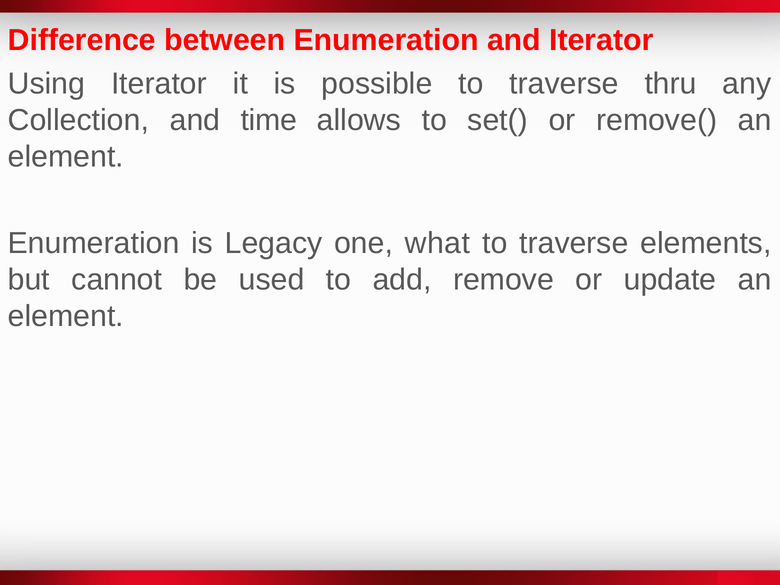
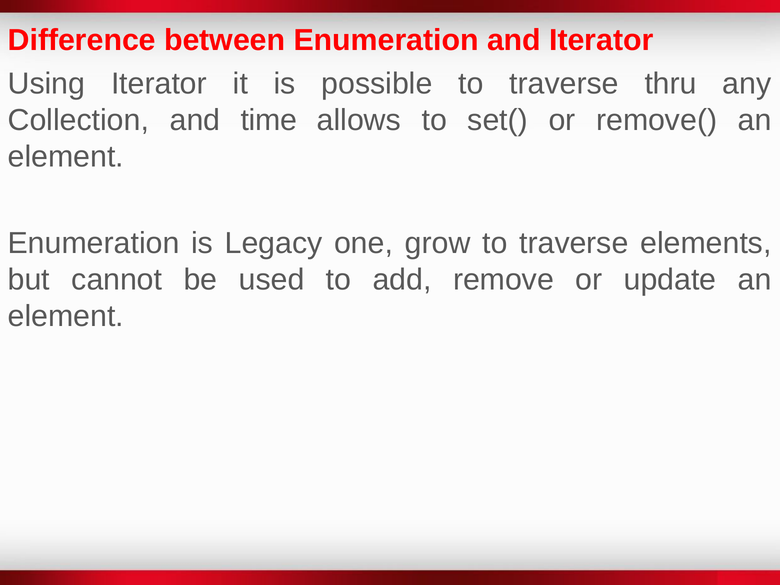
what: what -> grow
